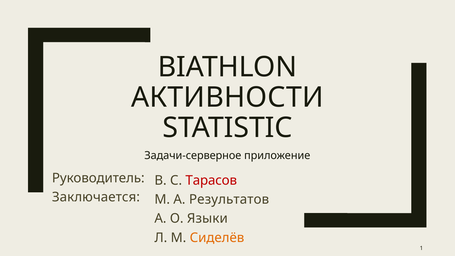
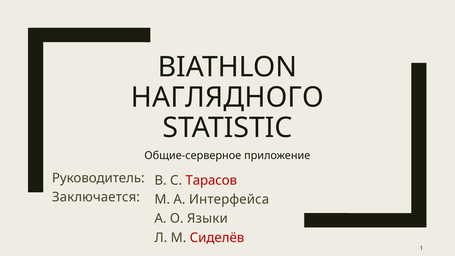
АКТИВНОСТИ: АКТИВНОСТИ -> НАГЛЯДНОГО
Задачи-серверное: Задачи-серверное -> Общие-серверное
Результатов: Результатов -> Интерфейса
Сиделёв colour: orange -> red
